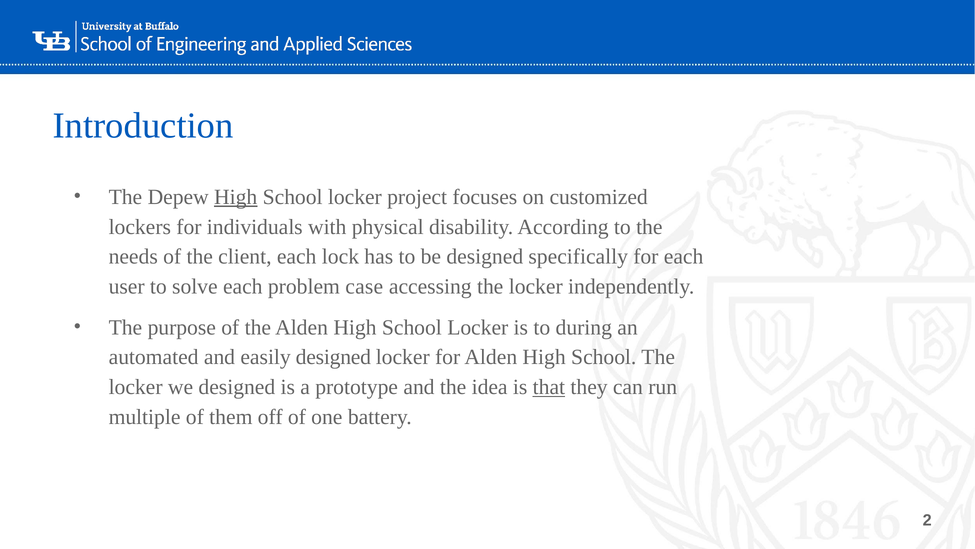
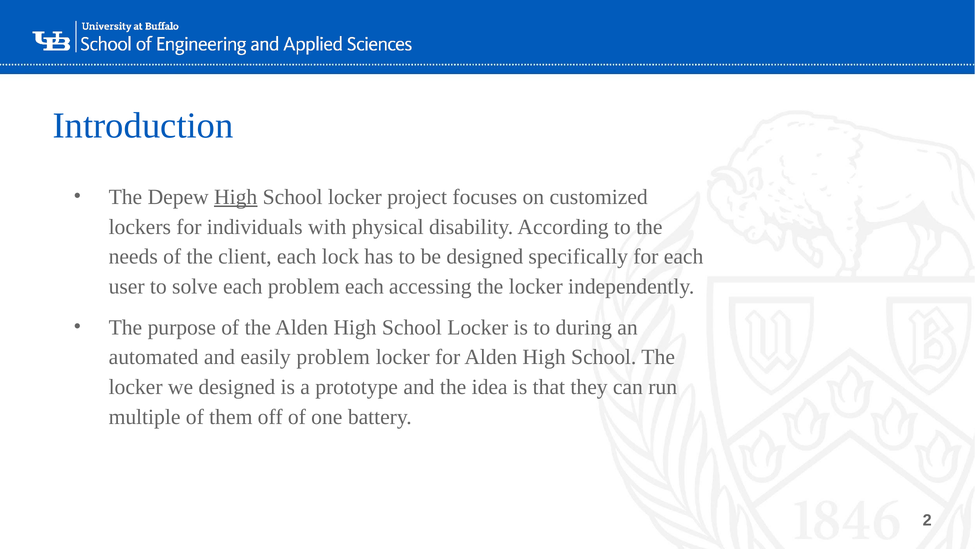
problem case: case -> each
easily designed: designed -> problem
that underline: present -> none
